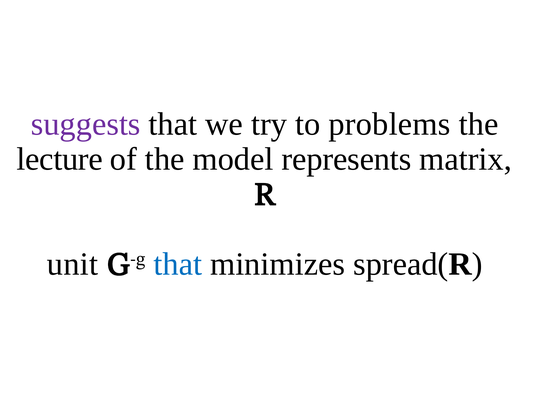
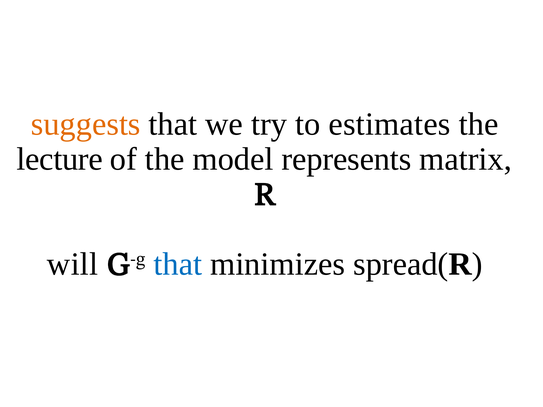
suggests colour: purple -> orange
problems: problems -> estimates
unit: unit -> will
